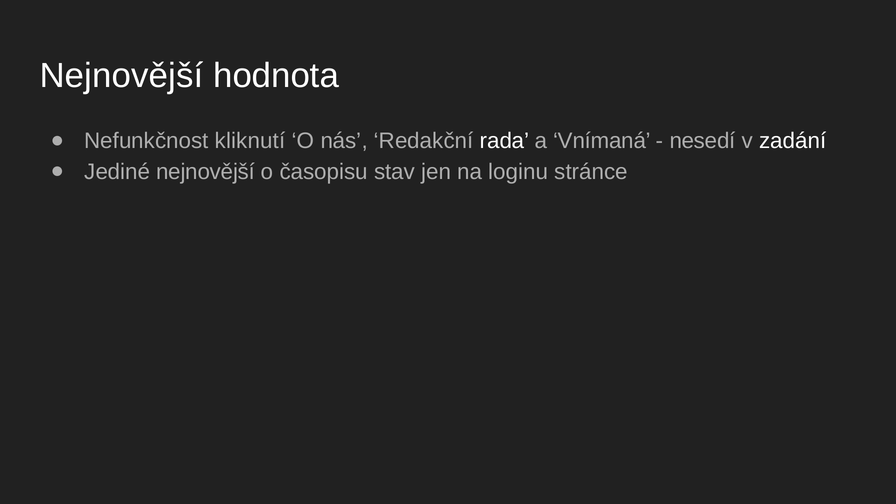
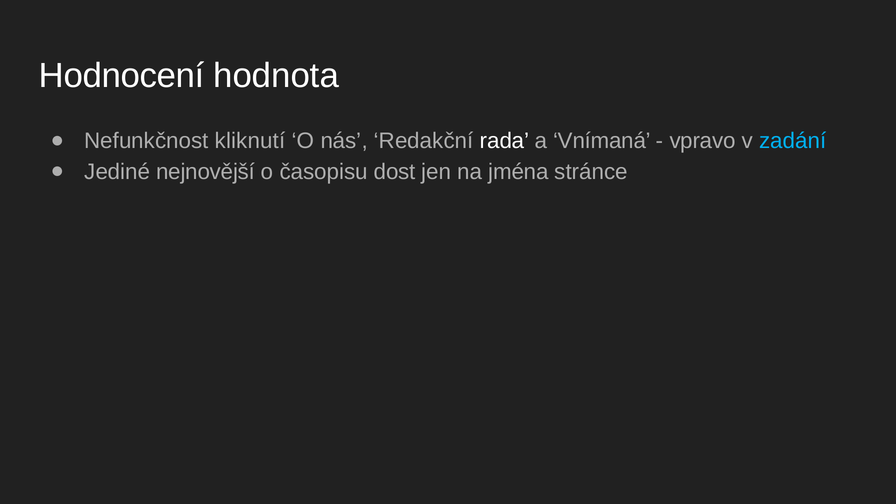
Nejnovější at (121, 76): Nejnovější -> Hodnocení
nesedí: nesedí -> vpravo
zadání colour: white -> light blue
stav: stav -> dost
loginu: loginu -> jména
